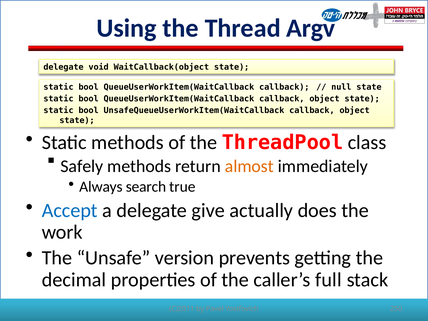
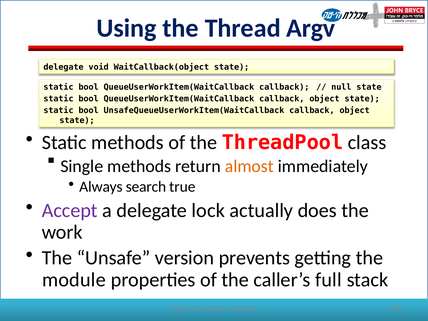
Safely: Safely -> Single
Accept colour: blue -> purple
give: give -> lock
decimal: decimal -> module
